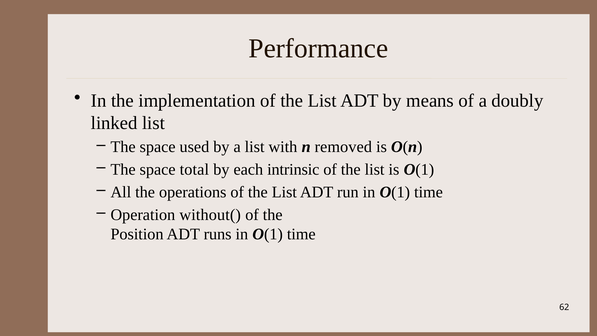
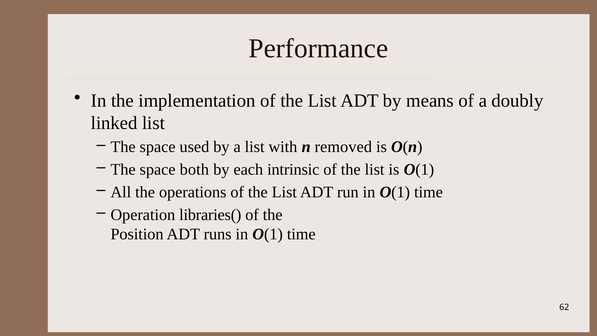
total: total -> both
without(: without( -> libraries(
